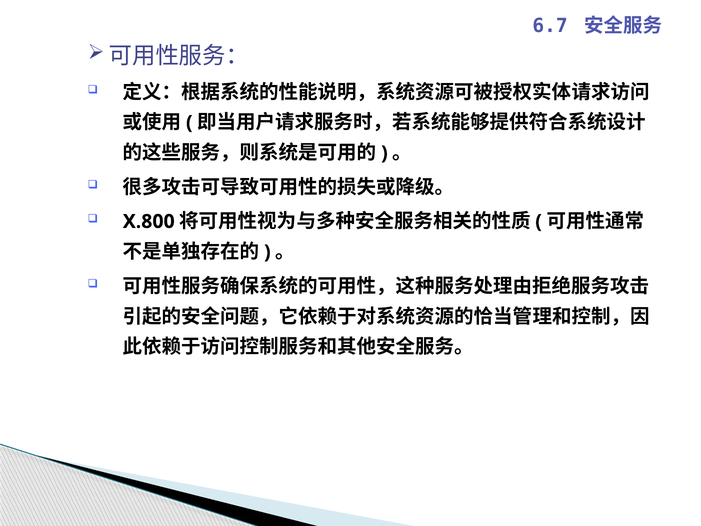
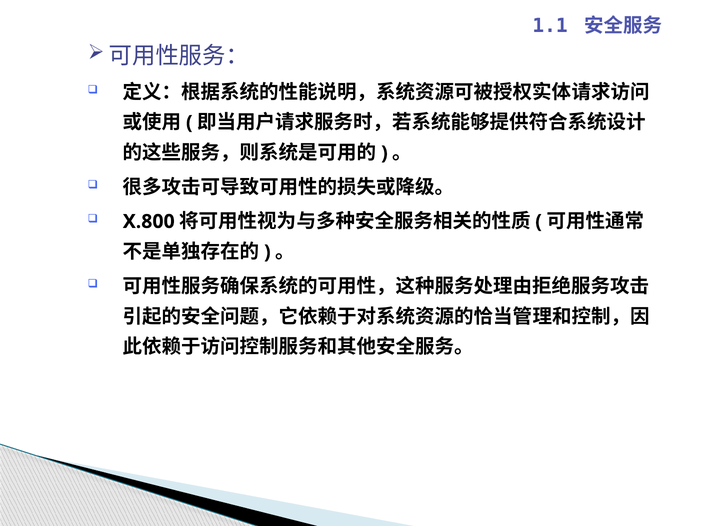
6.7: 6.7 -> 1.1
